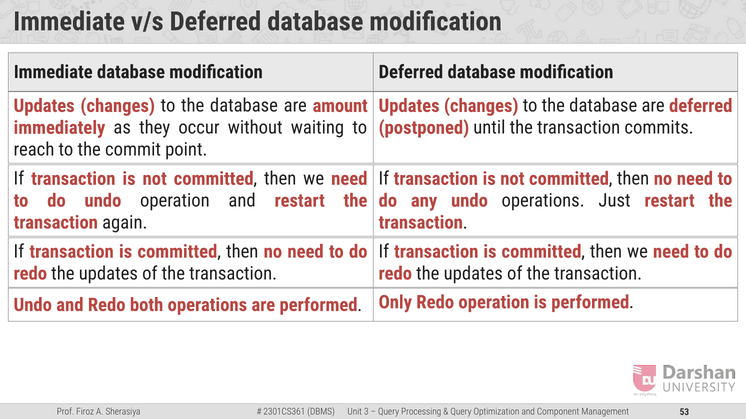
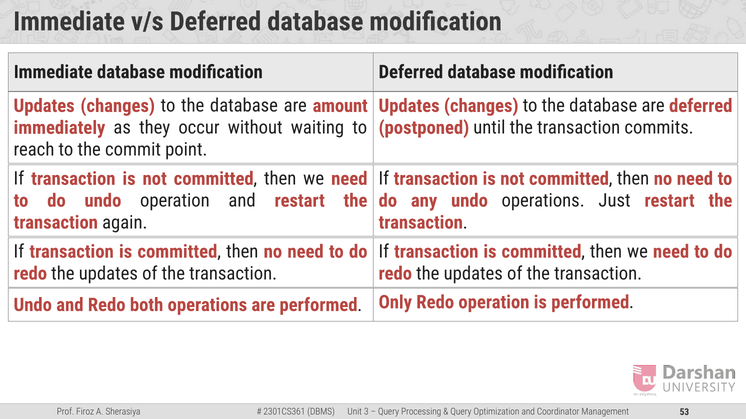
Component: Component -> Coordinator
